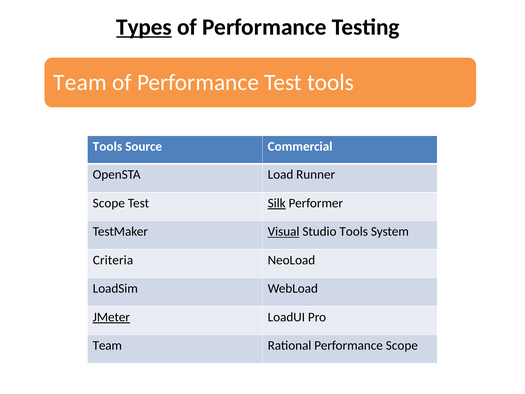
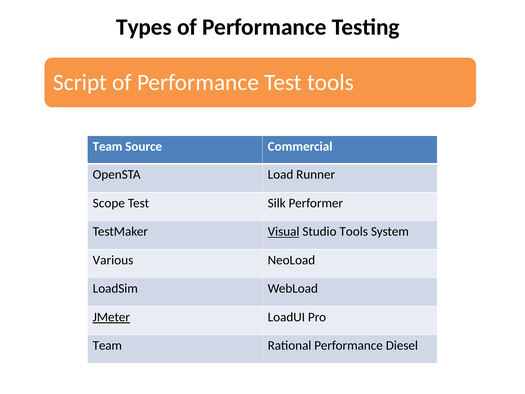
Types underline: present -> none
Team at (80, 82): Team -> Script
Tools at (107, 146): Tools -> Team
Silk underline: present -> none
Criteria: Criteria -> Various
Performance Scope: Scope -> Diesel
